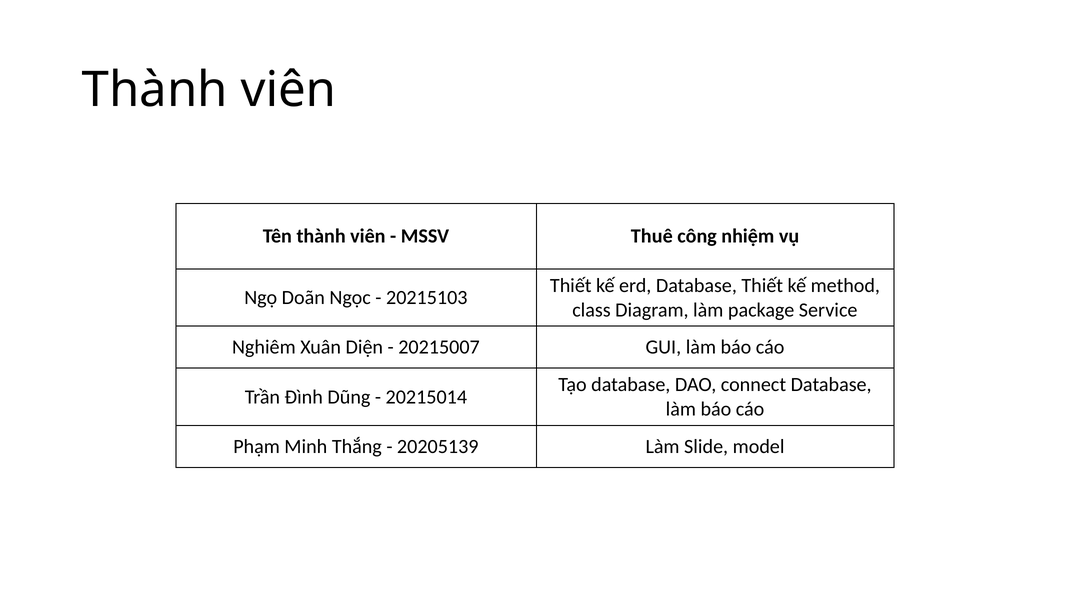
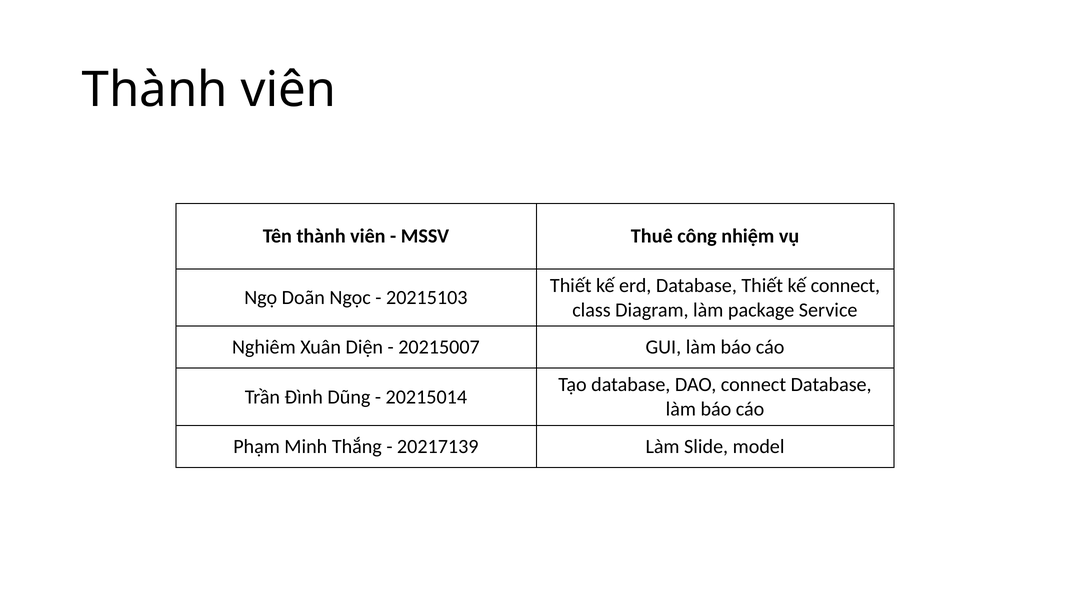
kế method: method -> connect
20205139: 20205139 -> 20217139
